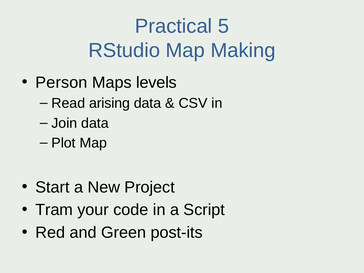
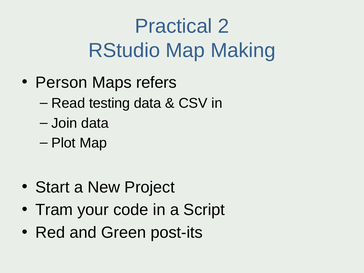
5: 5 -> 2
levels: levels -> refers
arising: arising -> testing
